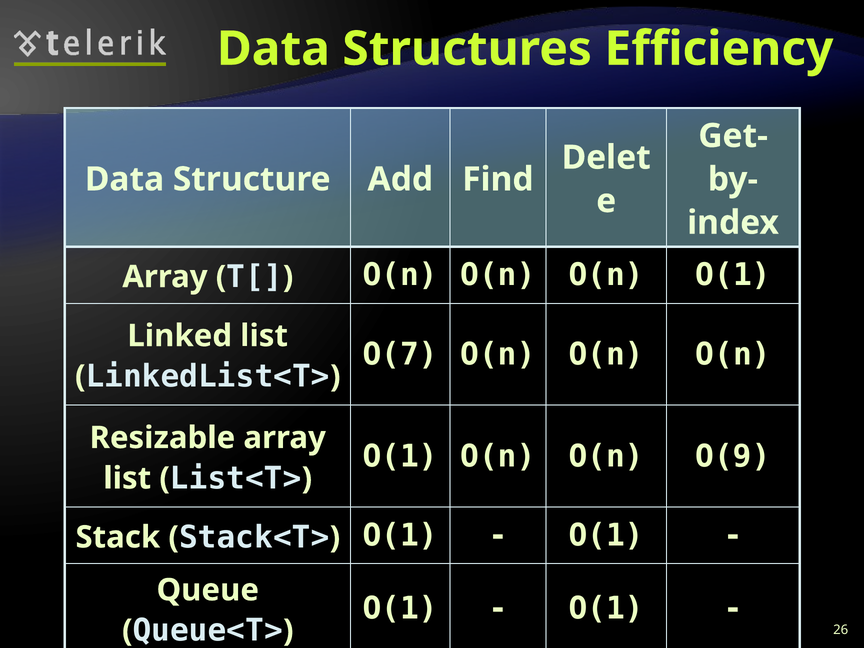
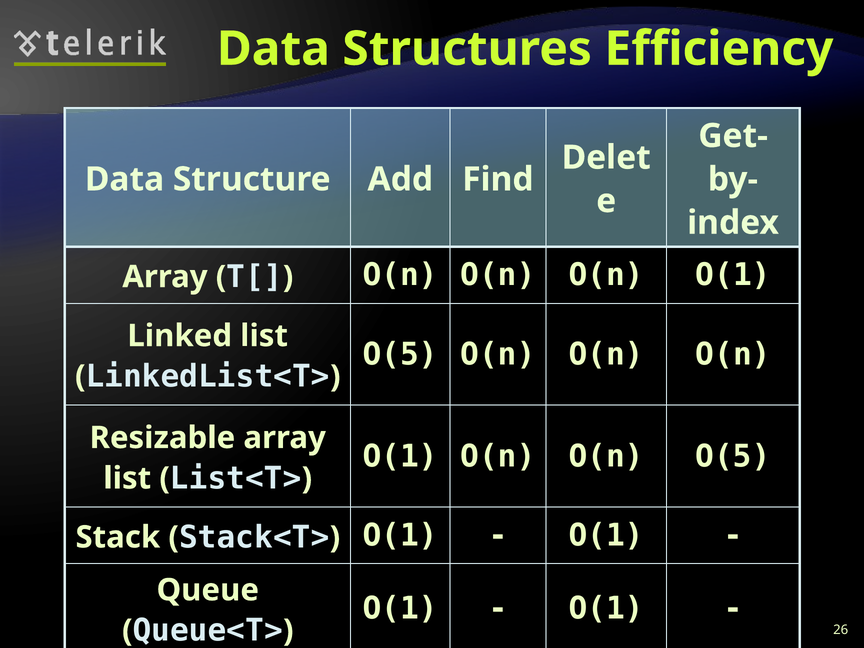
O(7 at (400, 354): O(7 -> O(5
O(n O(9: O(9 -> O(5
